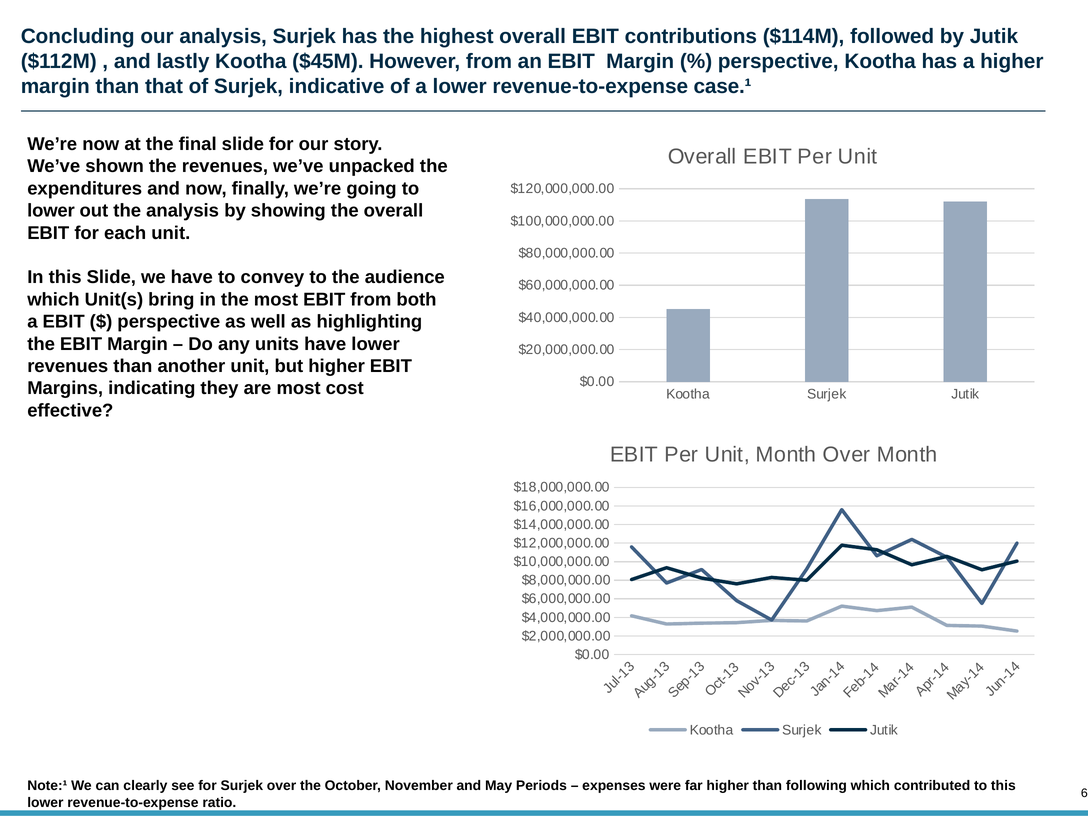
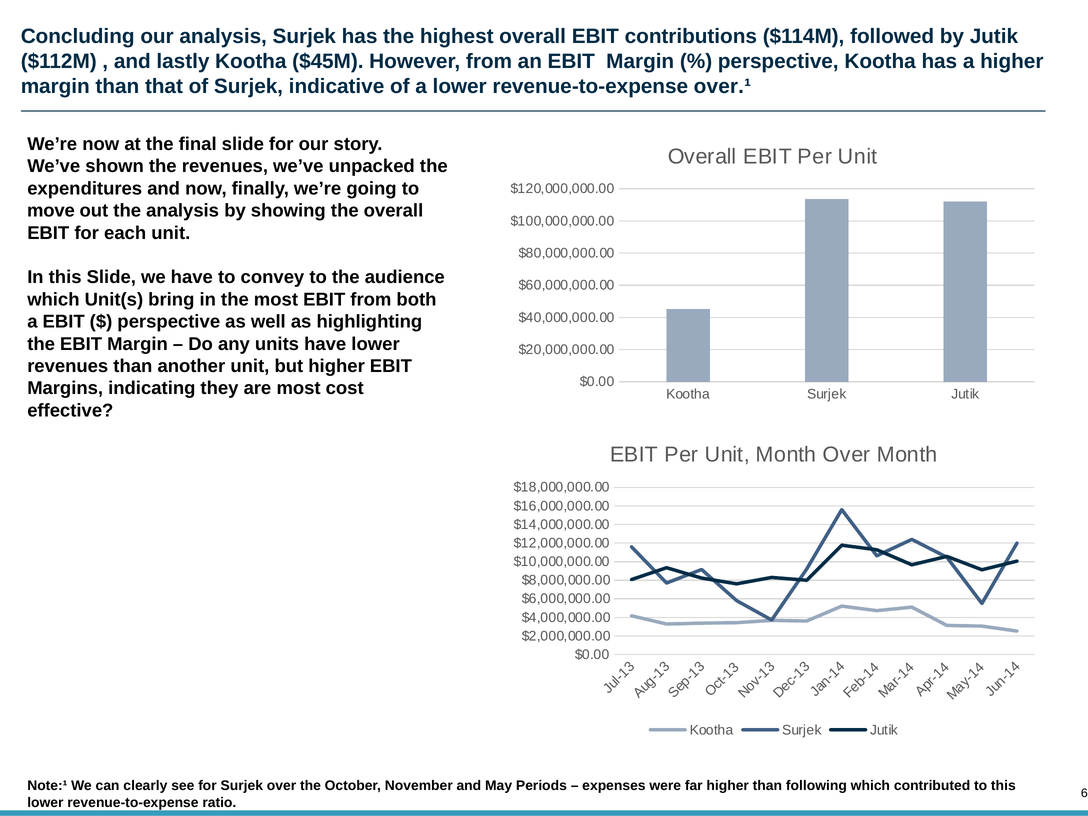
case.¹: case.¹ -> over.¹
lower at (51, 211): lower -> move
